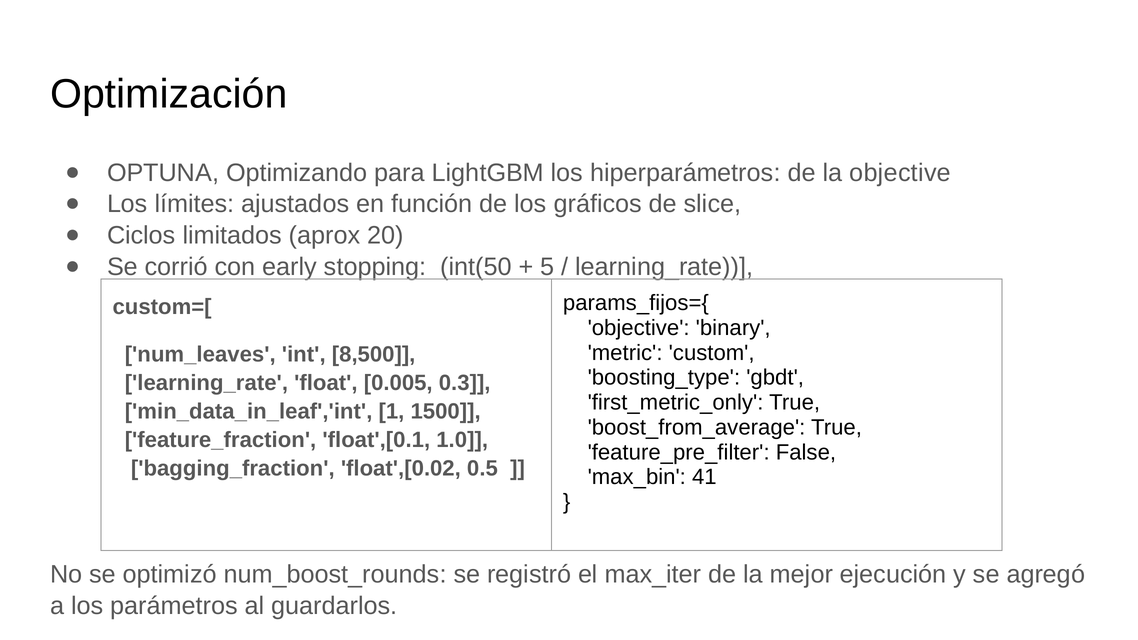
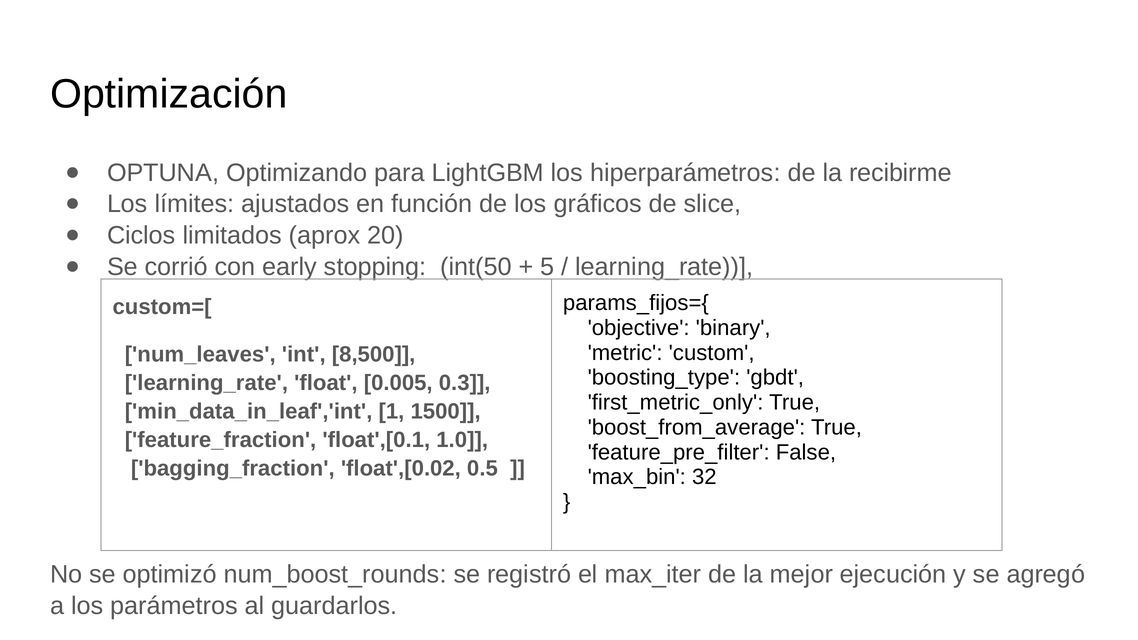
la objective: objective -> recibirme
41: 41 -> 32
